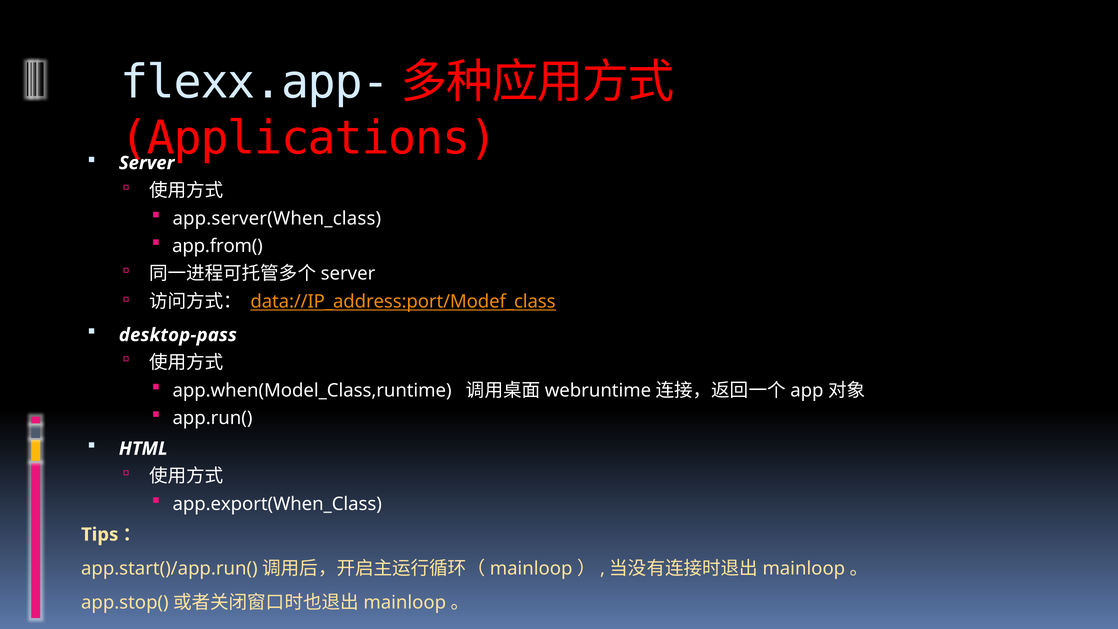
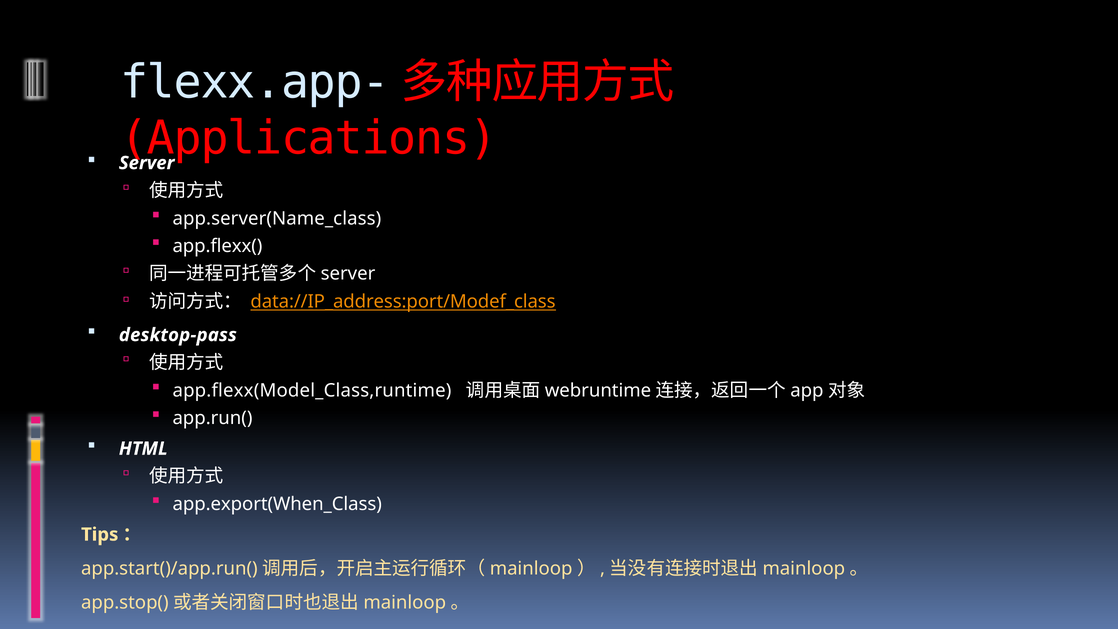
app.server(When_class: app.server(When_class -> app.server(Name_class
app.from(: app.from( -> app.flexx(
app.when(Model_Class,runtime: app.when(Model_Class,runtime -> app.flexx(Model_Class,runtime
